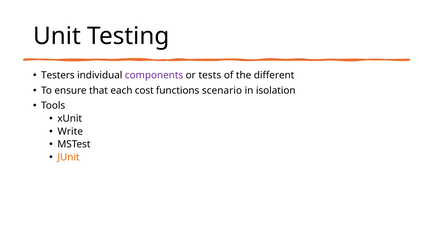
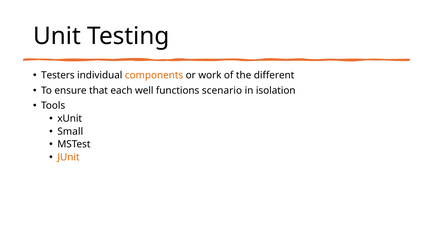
components colour: purple -> orange
tests: tests -> work
cost: cost -> well
Write: Write -> Small
